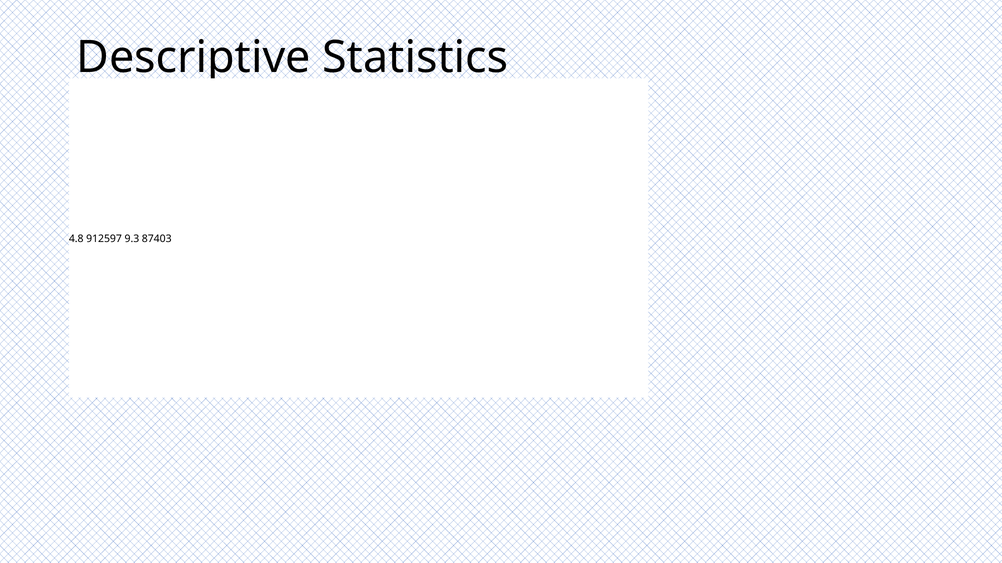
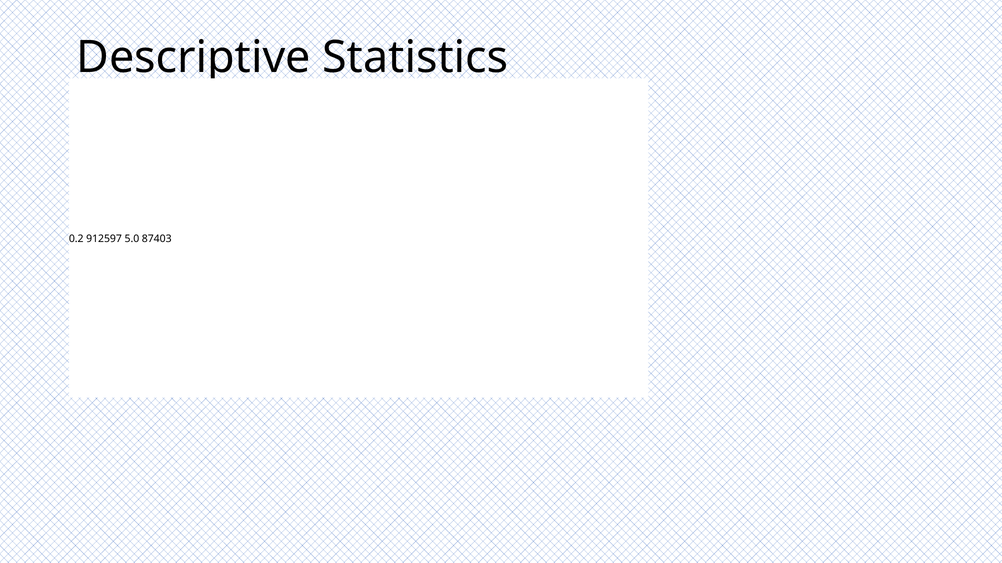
4.8: 4.8 -> 0.2
9.3: 9.3 -> 5.0
